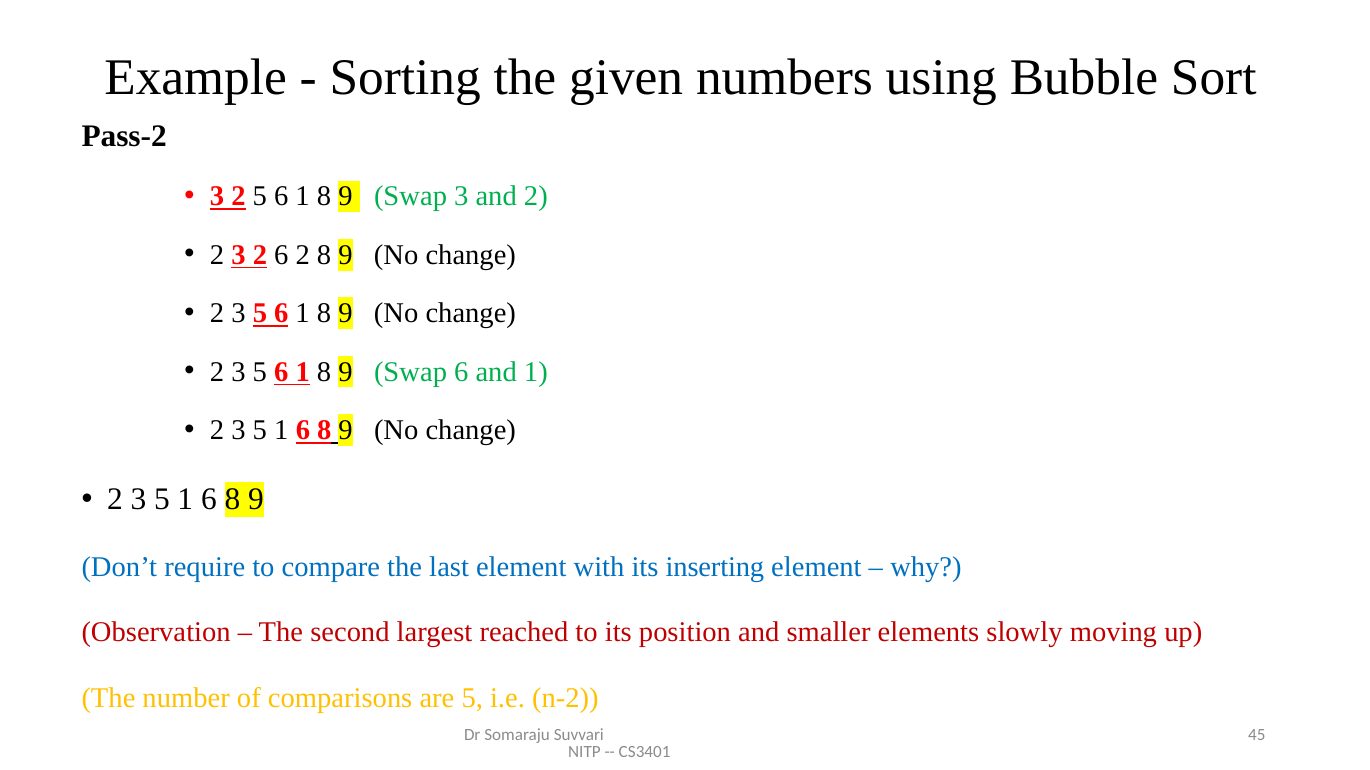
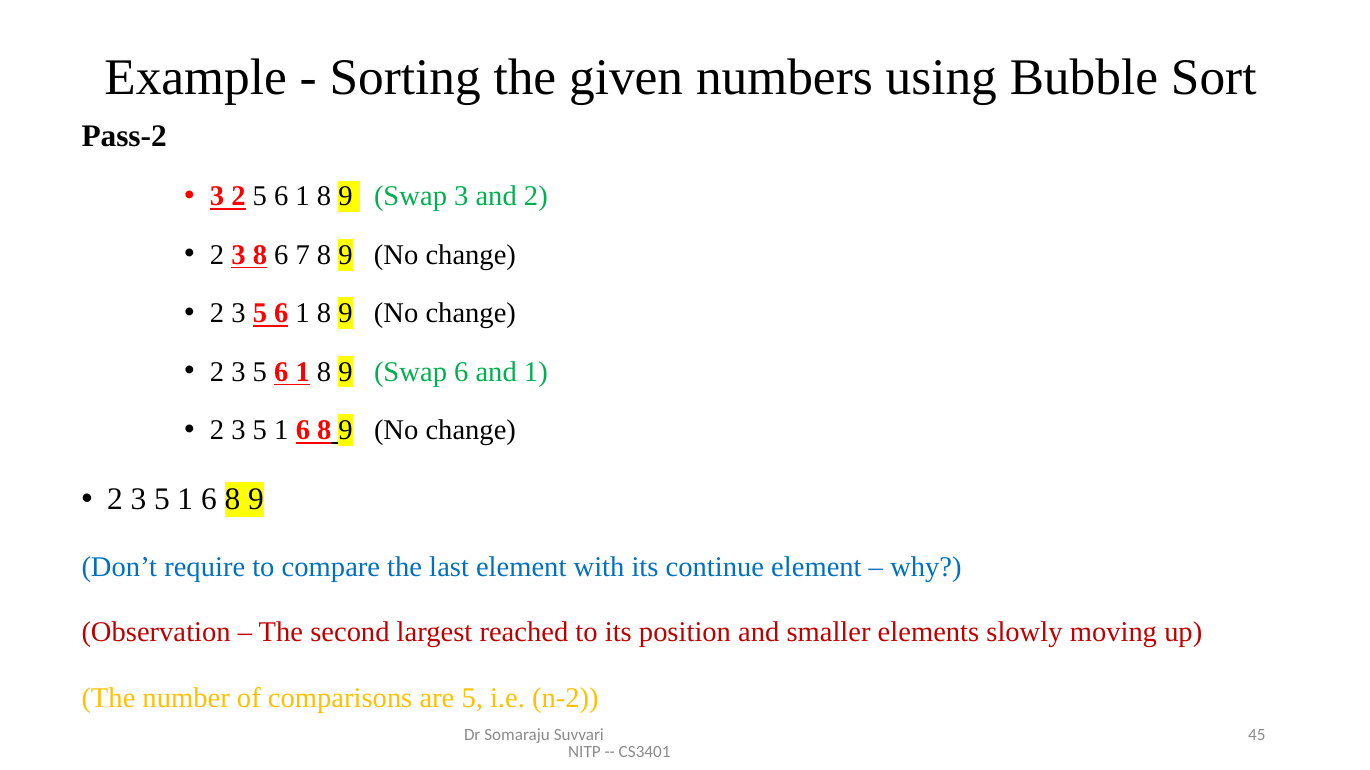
2 3 2: 2 -> 8
6 2: 2 -> 7
inserting: inserting -> continue
